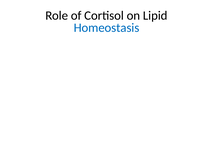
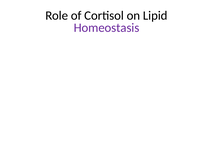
Homeostasis colour: blue -> purple
